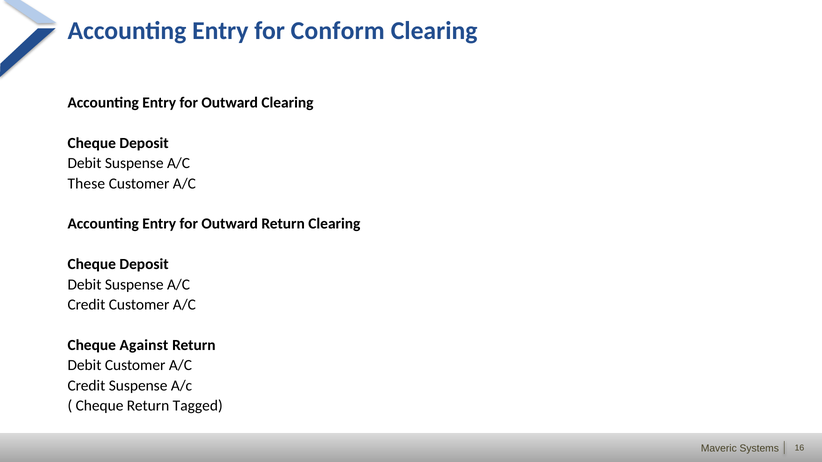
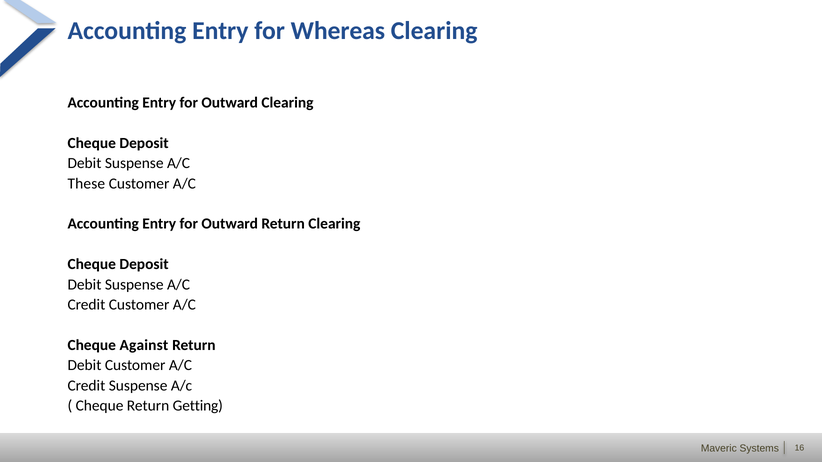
Conform: Conform -> Whereas
Tagged: Tagged -> Getting
